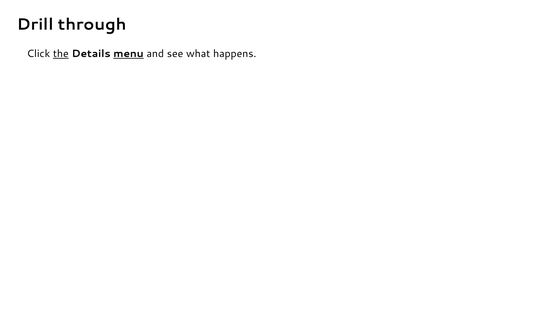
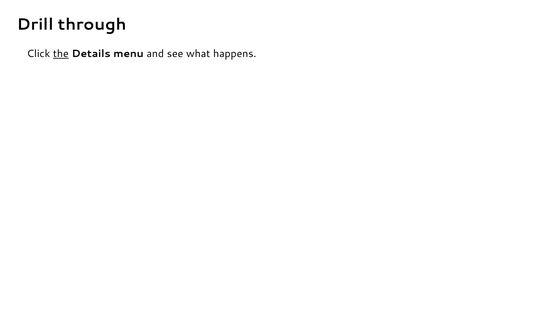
menu underline: present -> none
